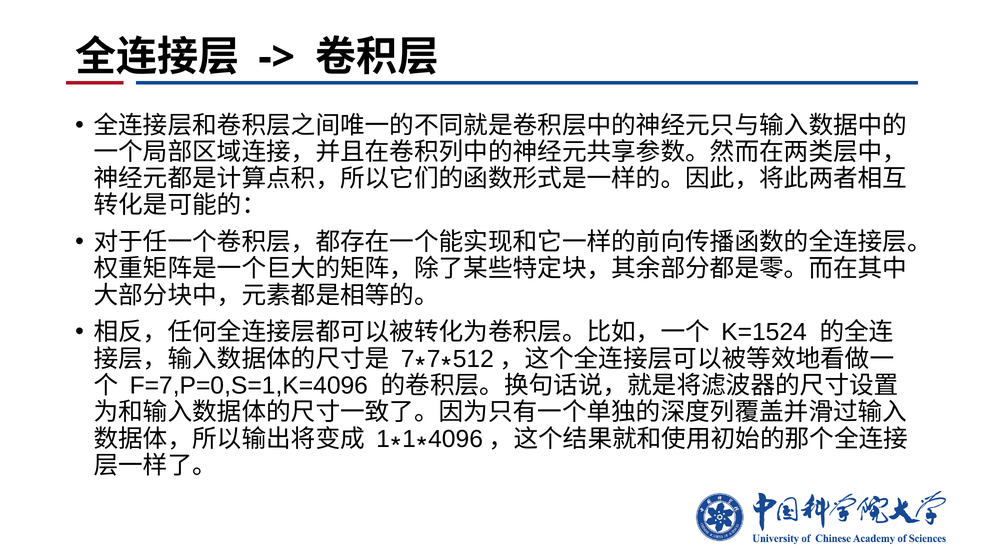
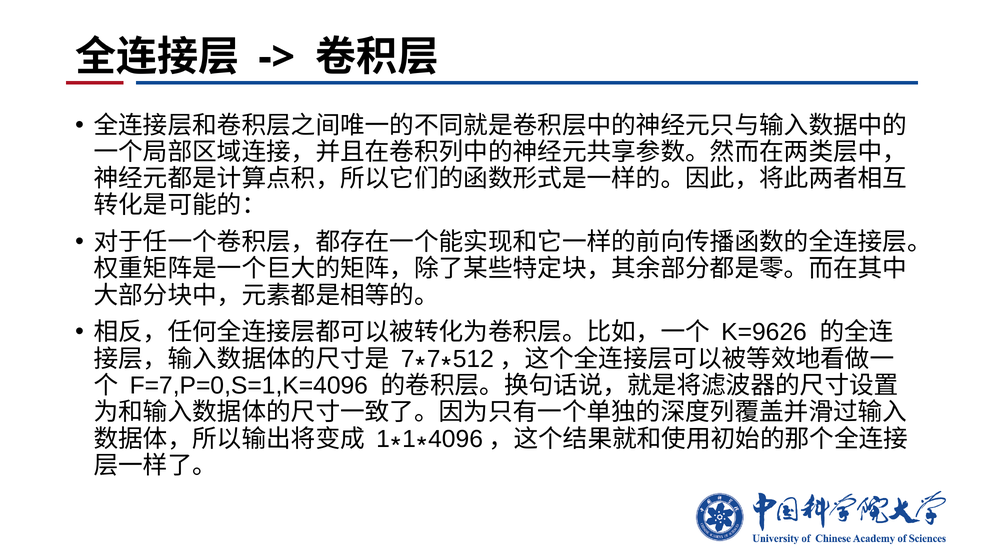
K=1524: K=1524 -> K=9626
